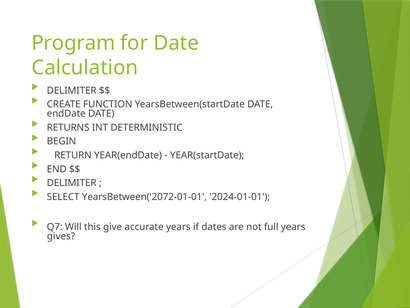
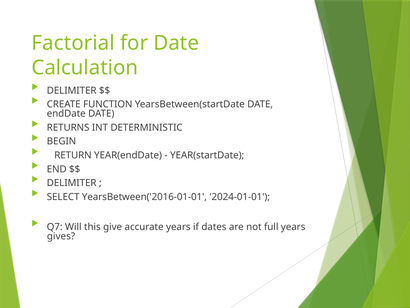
Program: Program -> Factorial
YearsBetween('2072-01-01: YearsBetween('2072-01-01 -> YearsBetween('2016-01-01
